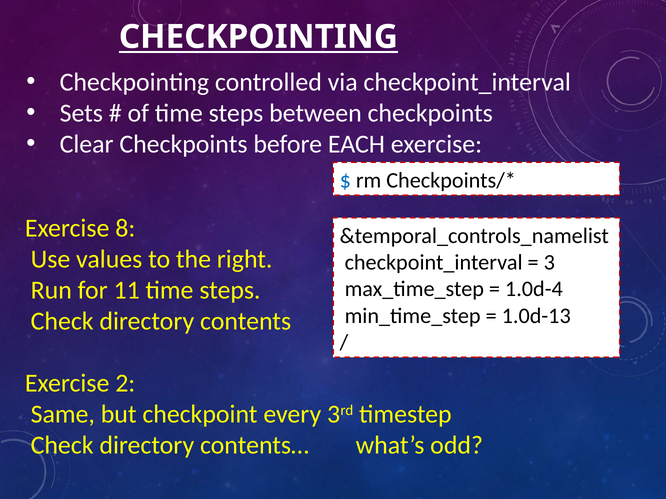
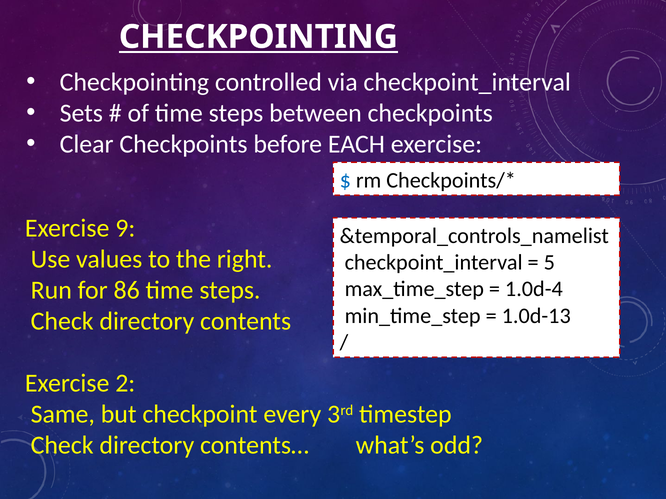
8: 8 -> 9
3: 3 -> 5
11: 11 -> 86
